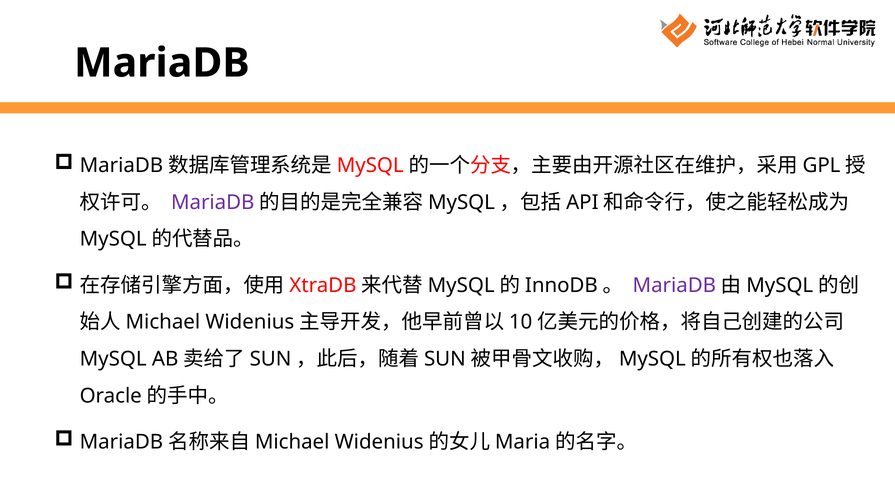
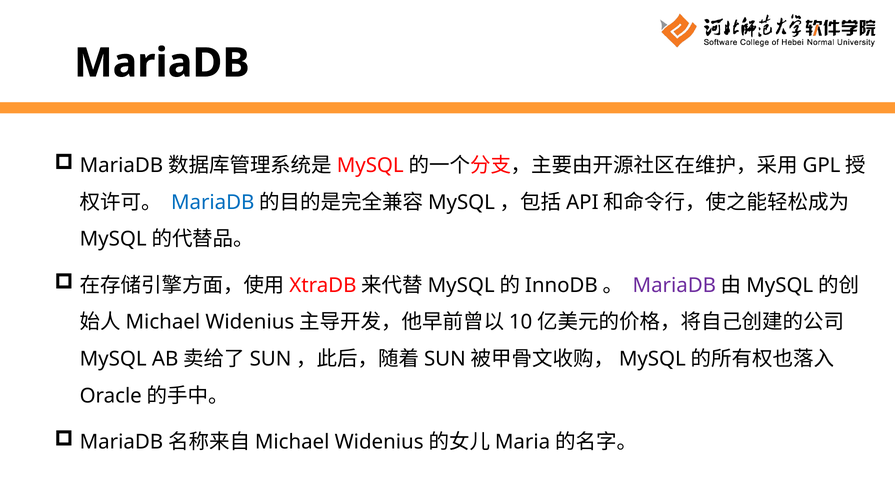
MariaDB at (213, 202) colour: purple -> blue
